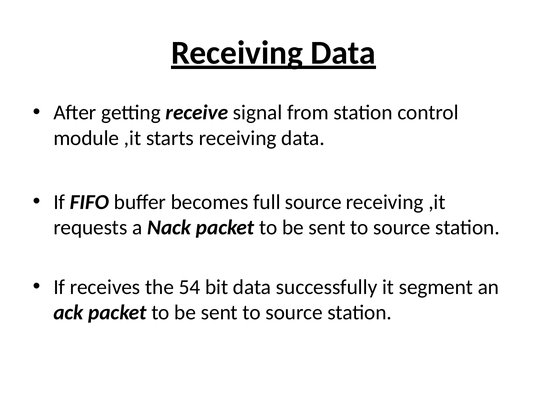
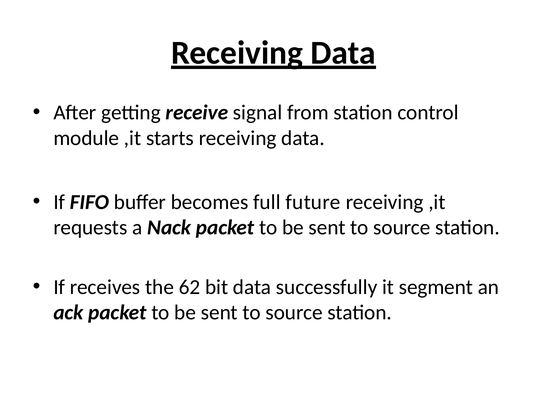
full source: source -> future
54: 54 -> 62
